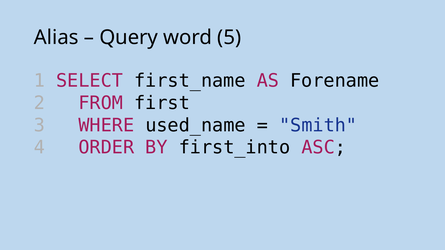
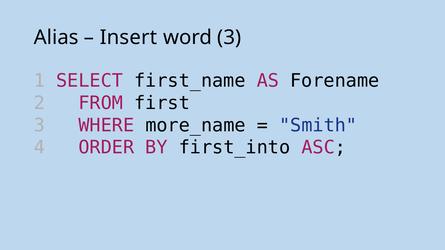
Query: Query -> Insert
word 5: 5 -> 3
used_name: used_name -> more_name
